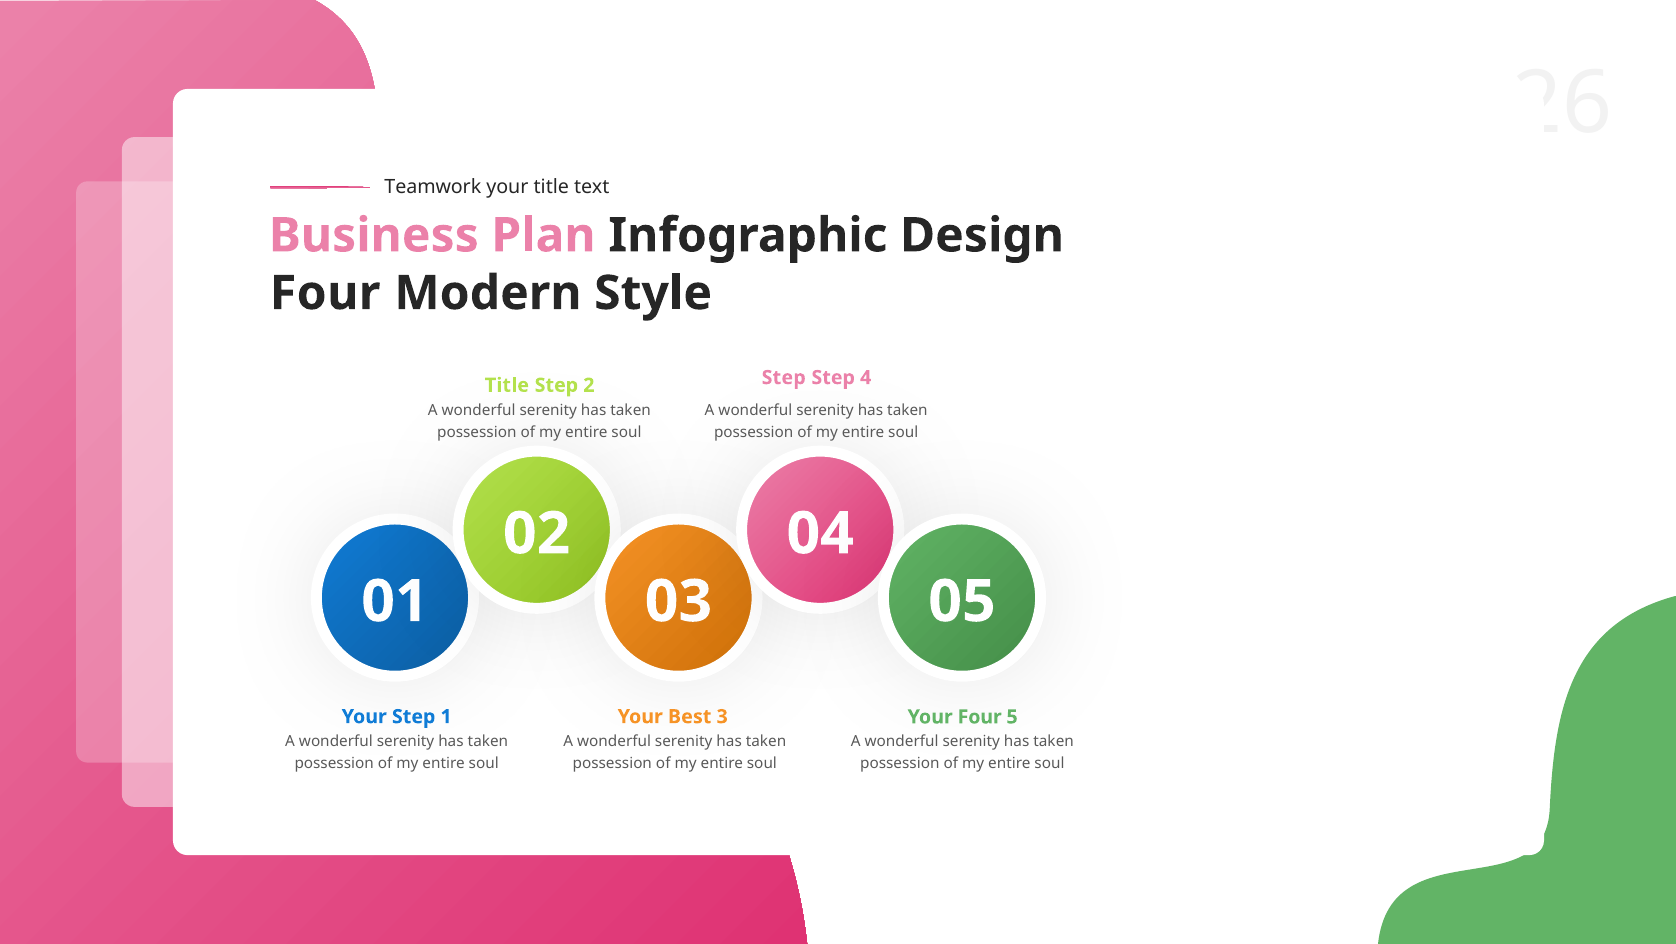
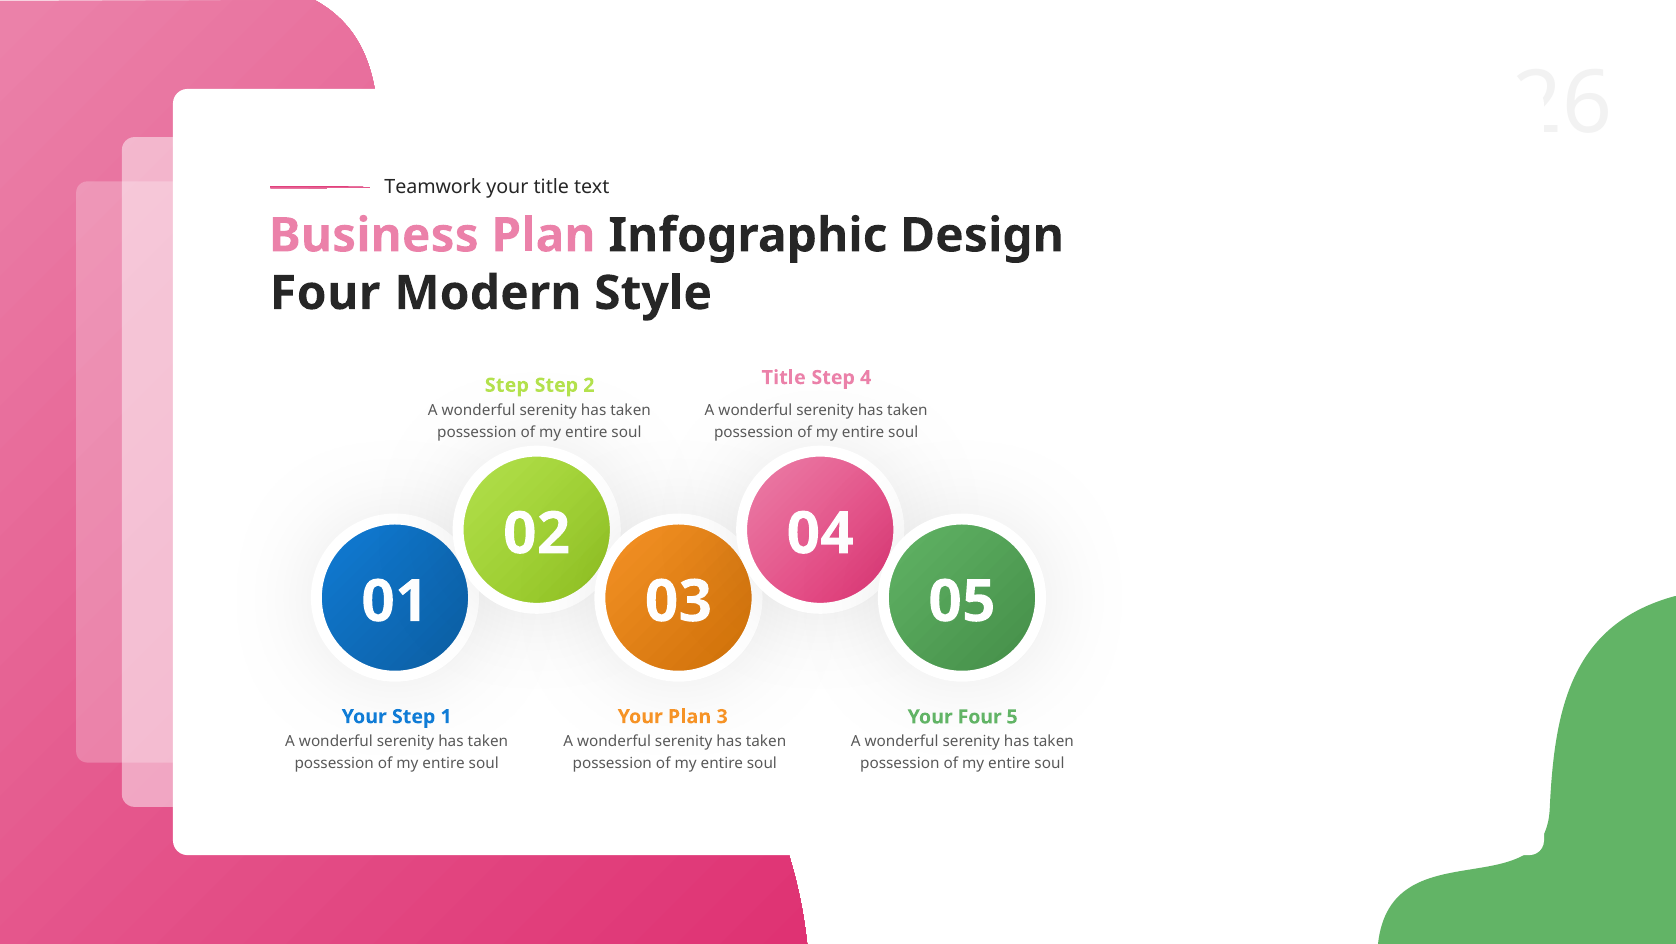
Step at (784, 378): Step -> Title
Title at (507, 385): Title -> Step
Your Best: Best -> Plan
